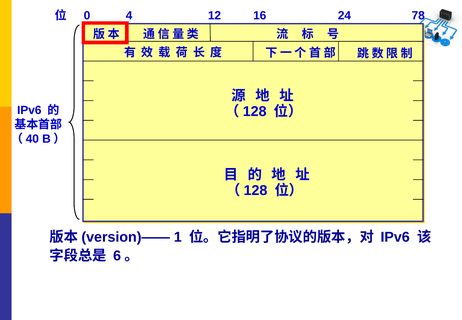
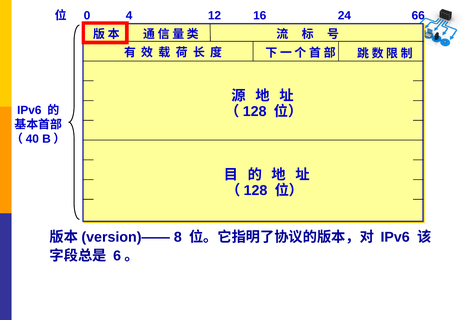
78: 78 -> 66
1: 1 -> 8
